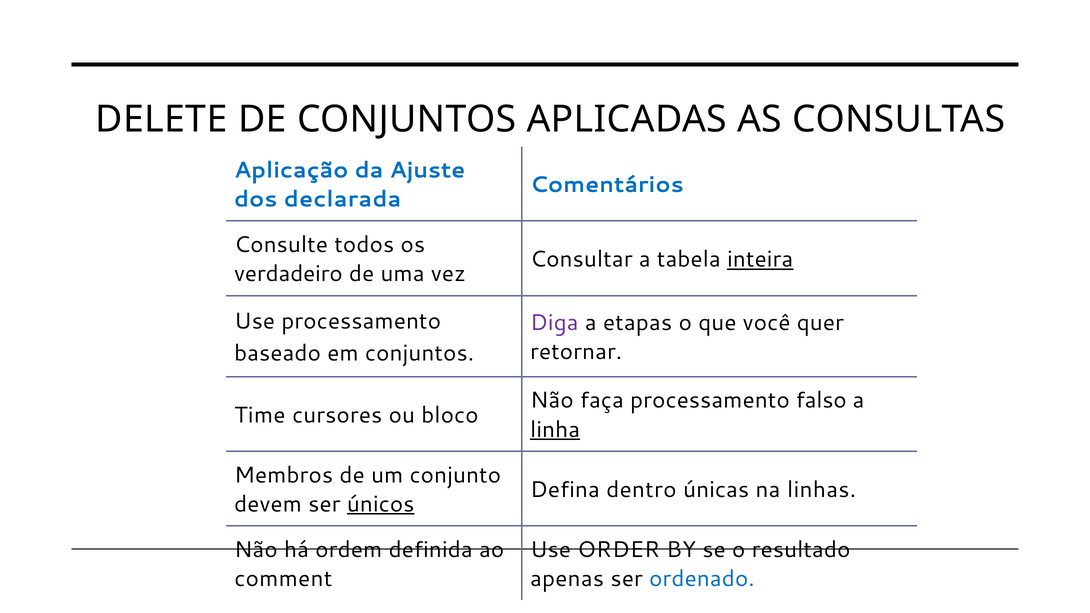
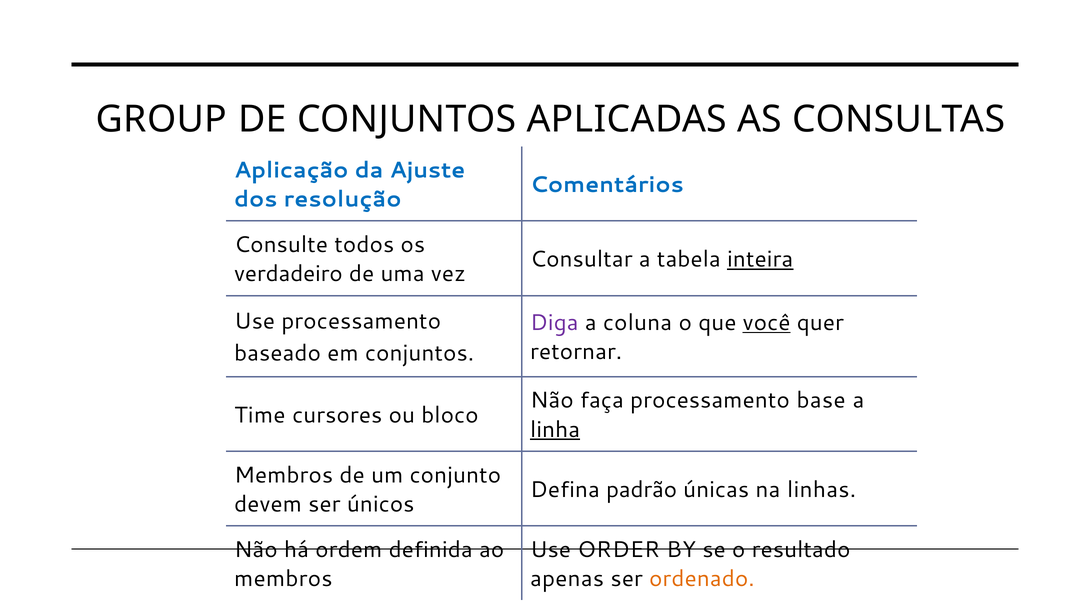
DELETE: DELETE -> GROUP
declarada: declarada -> resolução
etapas: etapas -> coluna
você underline: none -> present
falso: falso -> base
dentro: dentro -> padrão
únicos underline: present -> none
comment at (283, 579): comment -> membros
ordenado colour: blue -> orange
